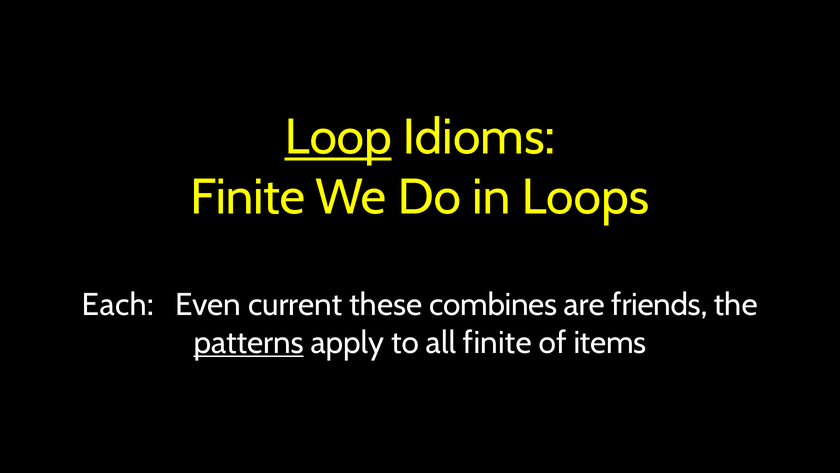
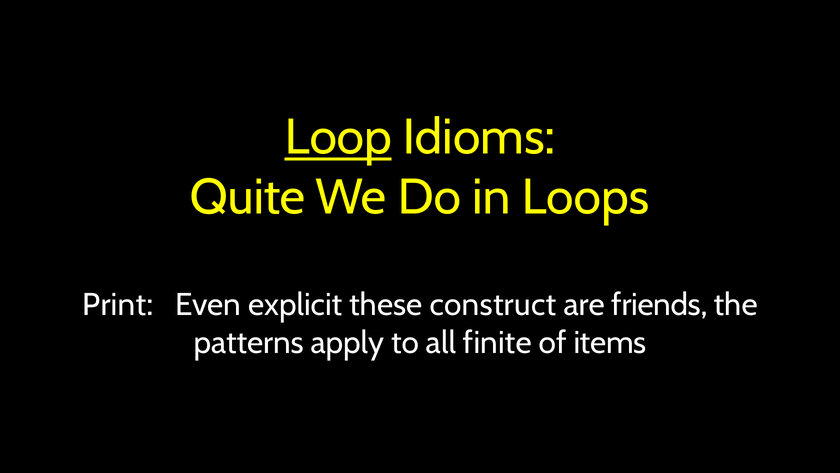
Finite at (248, 197): Finite -> Quite
Each: Each -> Print
current: current -> explicit
combines: combines -> construct
patterns underline: present -> none
